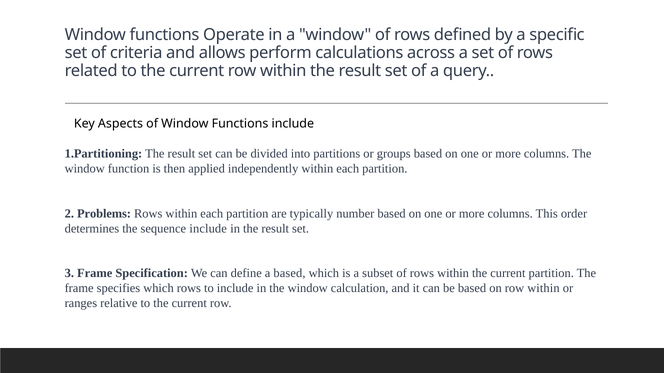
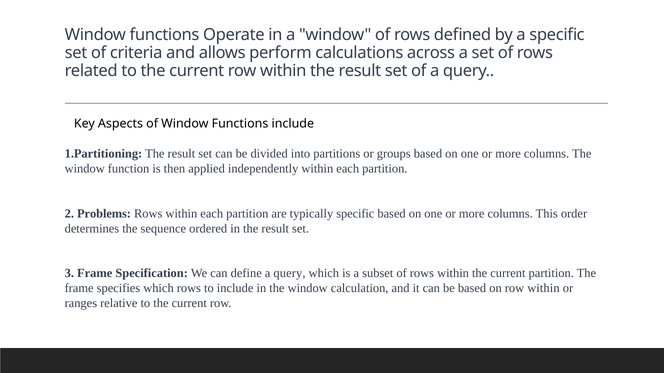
typically number: number -> specific
sequence include: include -> ordered
define a based: based -> query
